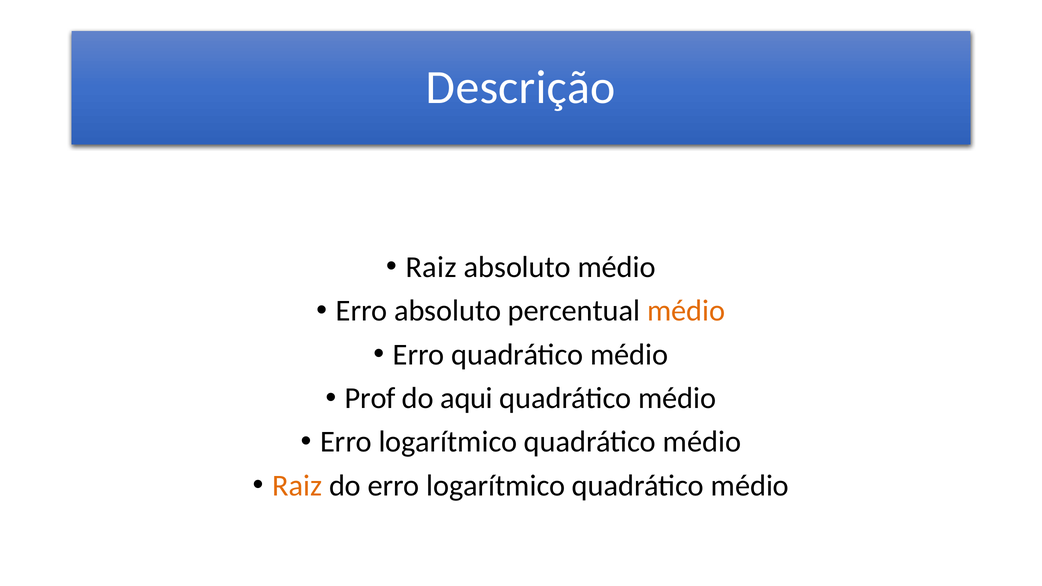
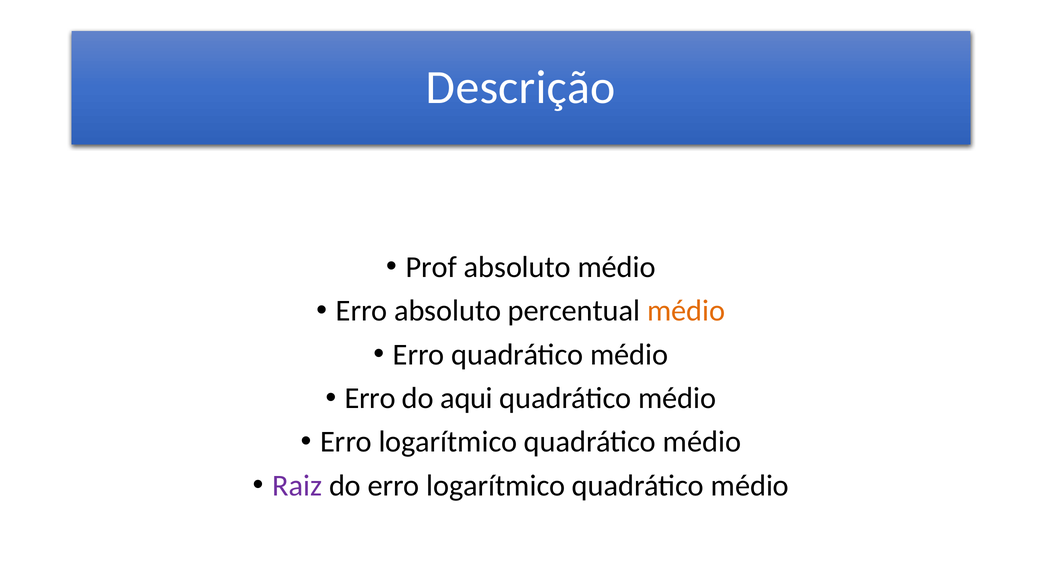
Raiz at (431, 267): Raiz -> Prof
Prof at (370, 398): Prof -> Erro
Raiz at (297, 486) colour: orange -> purple
